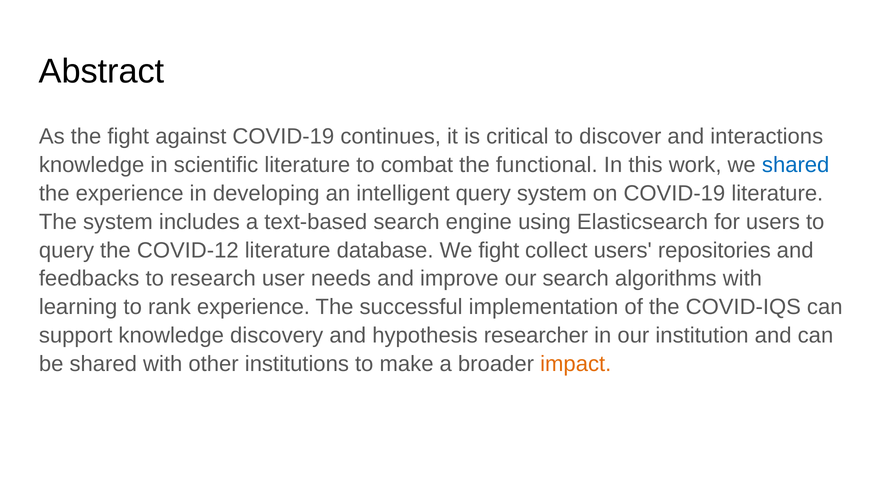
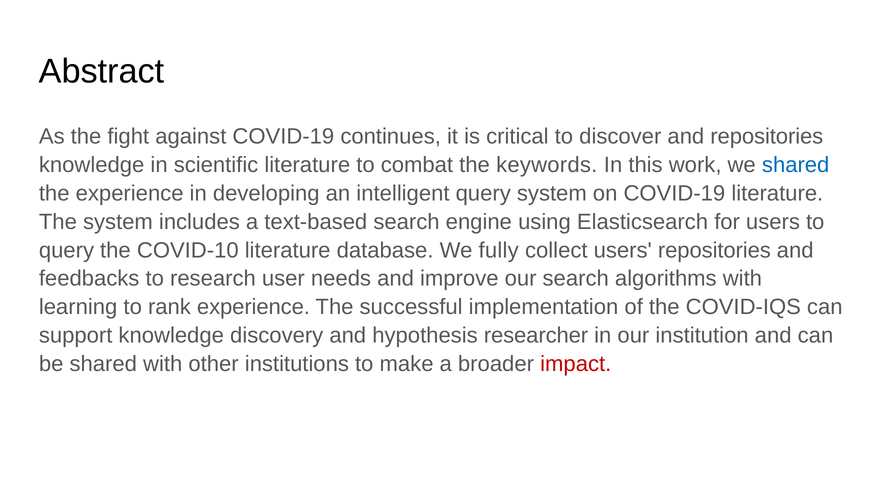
and interactions: interactions -> repositories
functional: functional -> keywords
COVID-12: COVID-12 -> COVID-10
We fight: fight -> fully
impact colour: orange -> red
